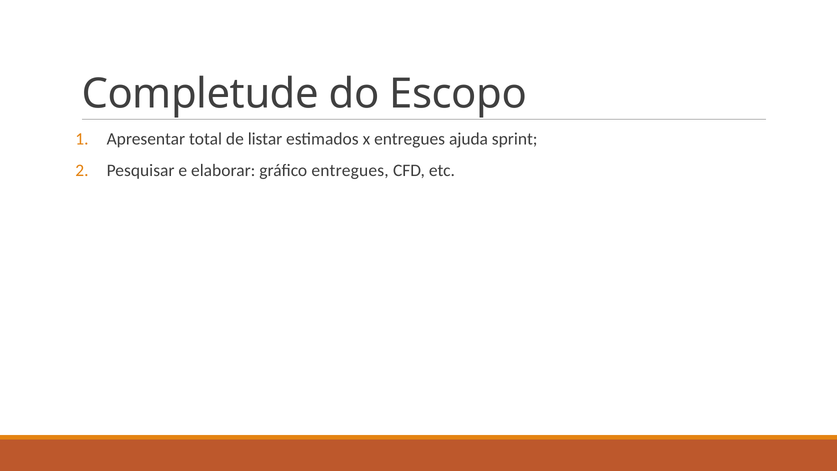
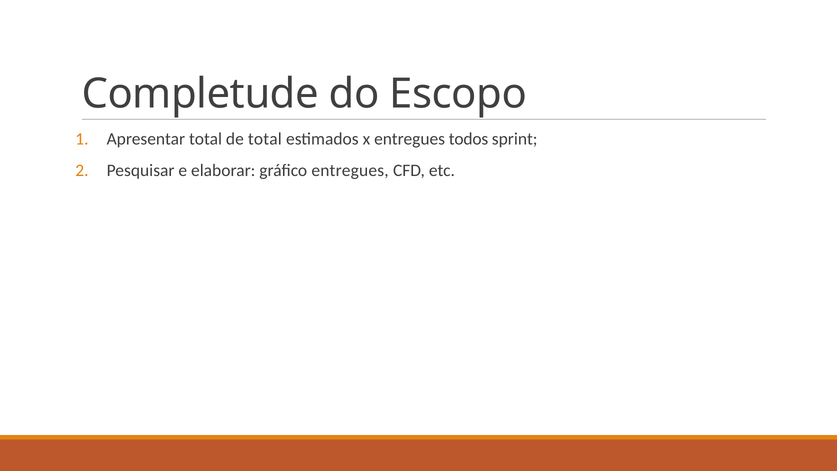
de listar: listar -> total
ajuda: ajuda -> todos
